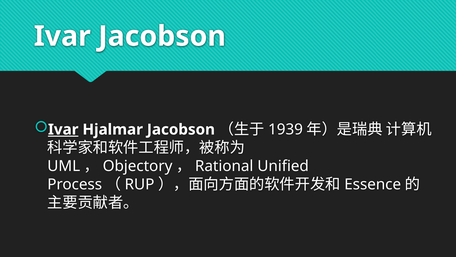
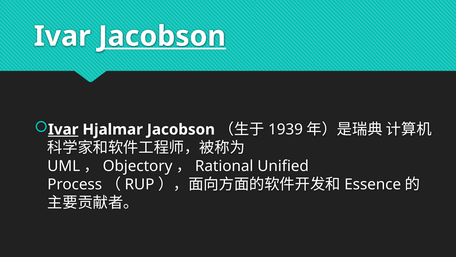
Jacobson at (162, 36) underline: none -> present
